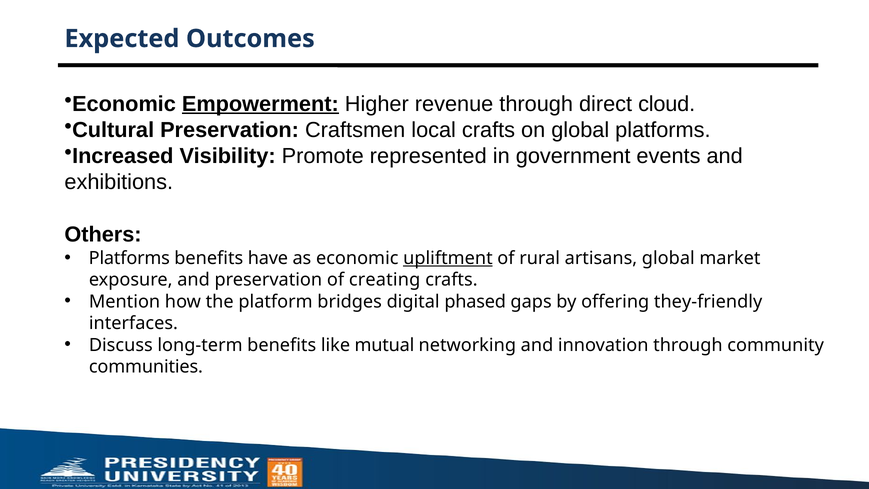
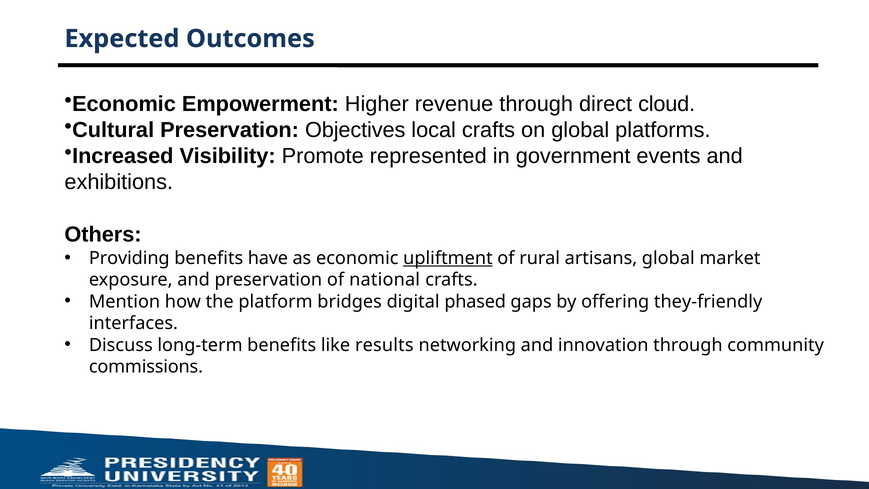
Empowerment underline: present -> none
Craftsmen: Craftsmen -> Objectives
Platforms at (129, 258): Platforms -> Providing
creating: creating -> national
mutual: mutual -> results
communities: communities -> commissions
